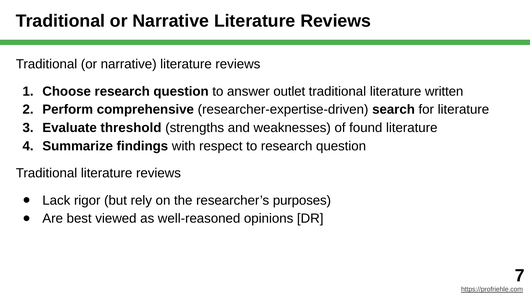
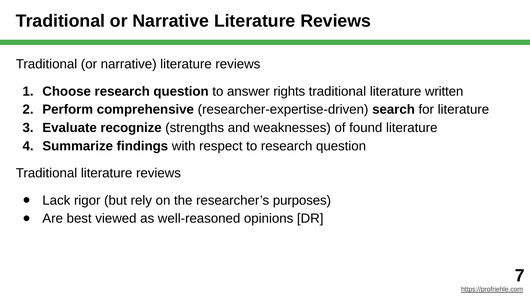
outlet: outlet -> rights
threshold: threshold -> recognize
